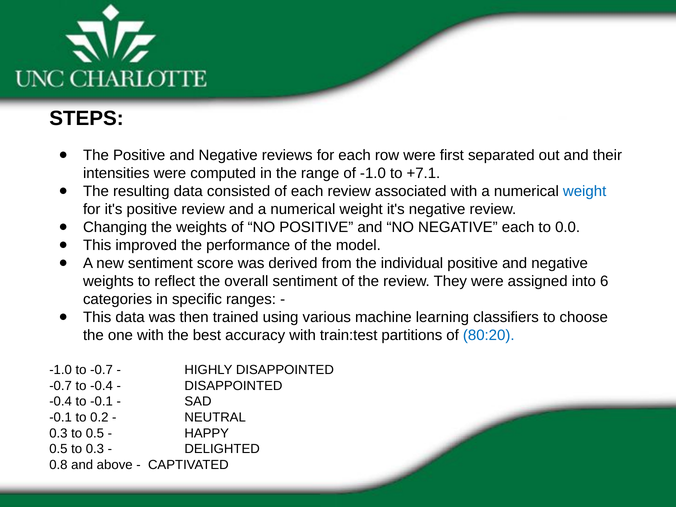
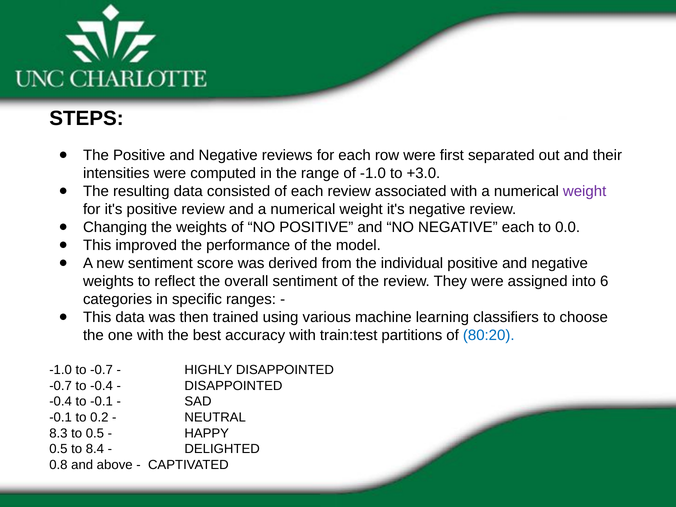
+7.1: +7.1 -> +3.0
weight at (585, 191) colour: blue -> purple
0.3 at (58, 433): 0.3 -> 8.3
to 0.3: 0.3 -> 8.4
